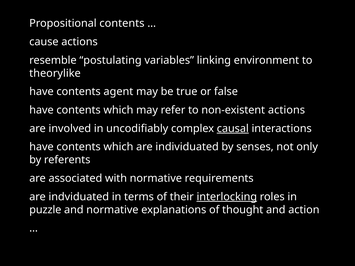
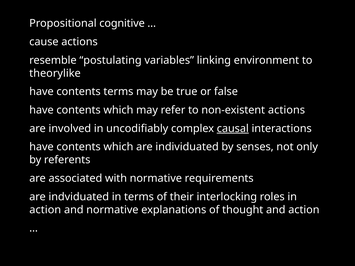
Propositional contents: contents -> cognitive
contents agent: agent -> terms
interlocking underline: present -> none
puzzle at (45, 210): puzzle -> action
